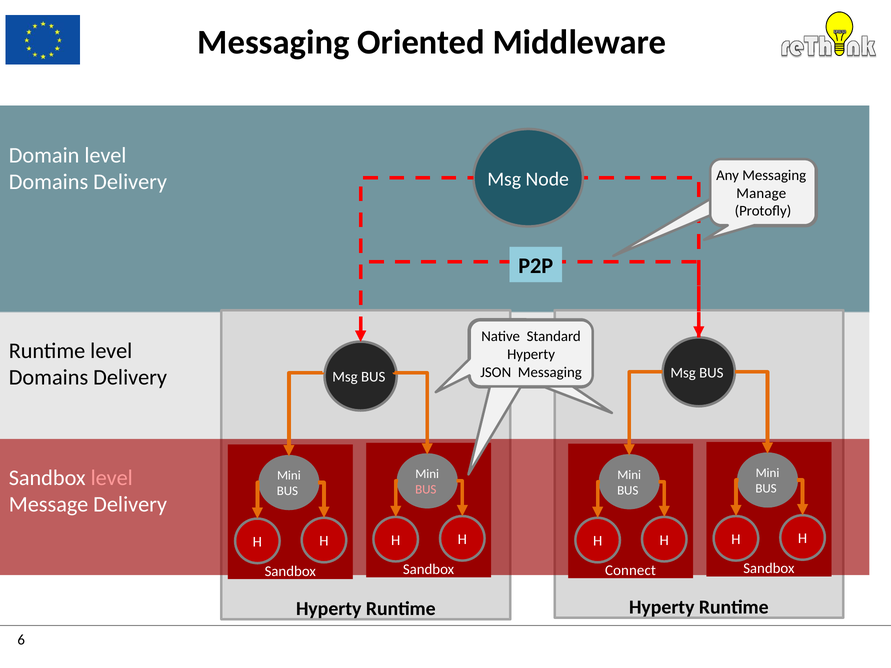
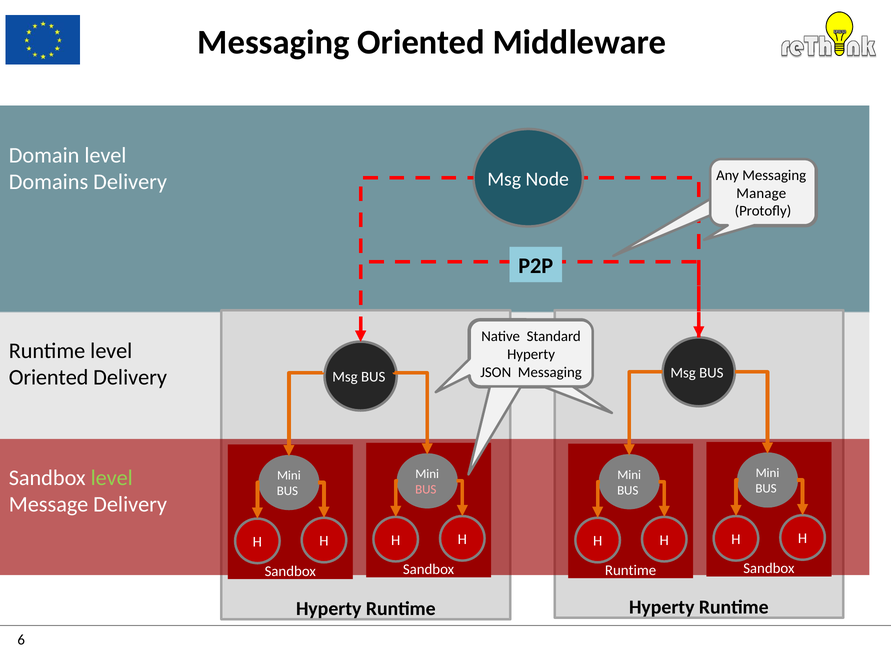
Domains at (49, 378): Domains -> Oriented
level at (112, 478) colour: pink -> light green
Connect at (630, 571): Connect -> Runtime
